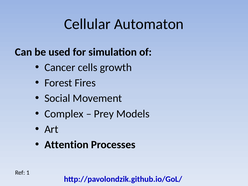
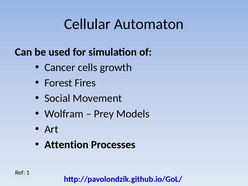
Complex: Complex -> Wolfram
